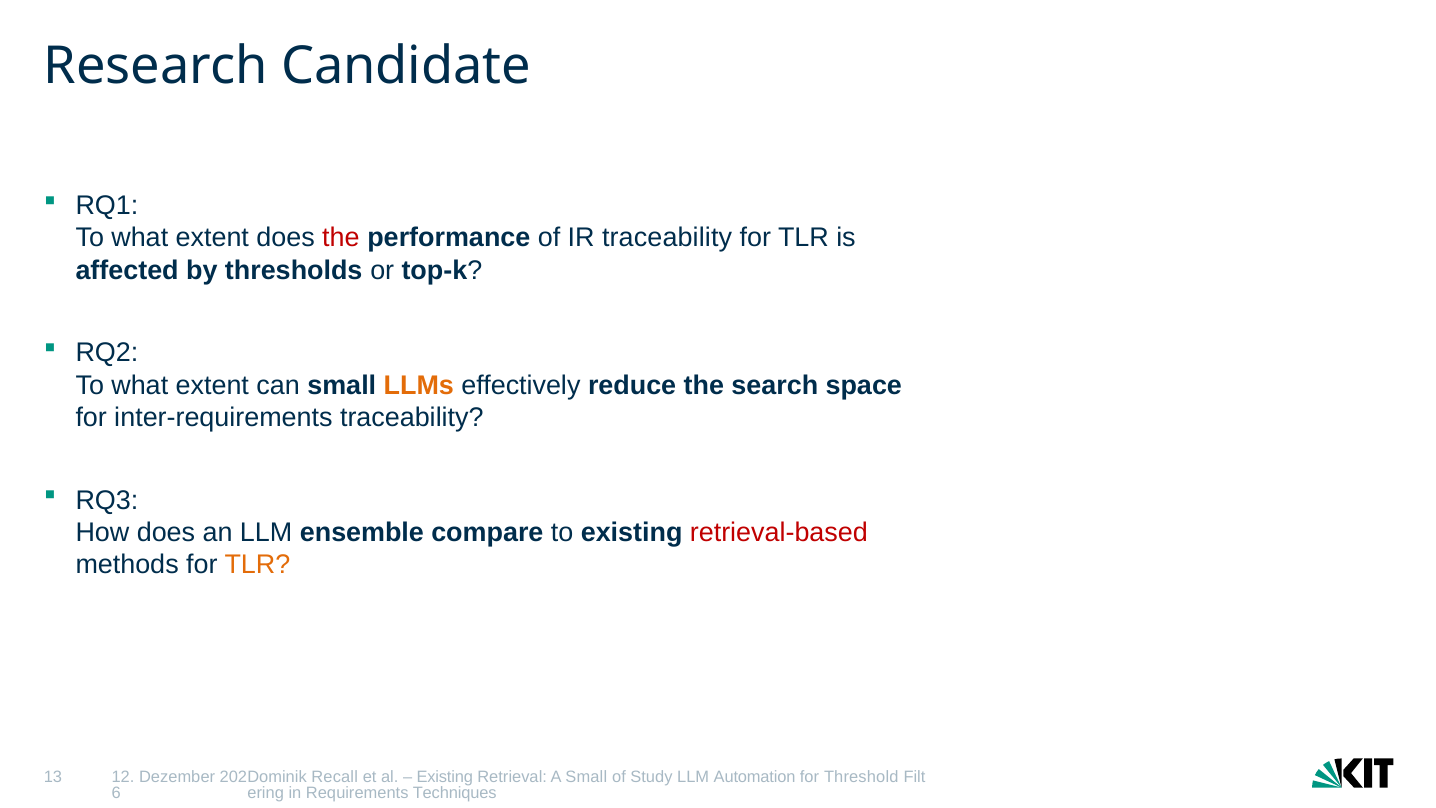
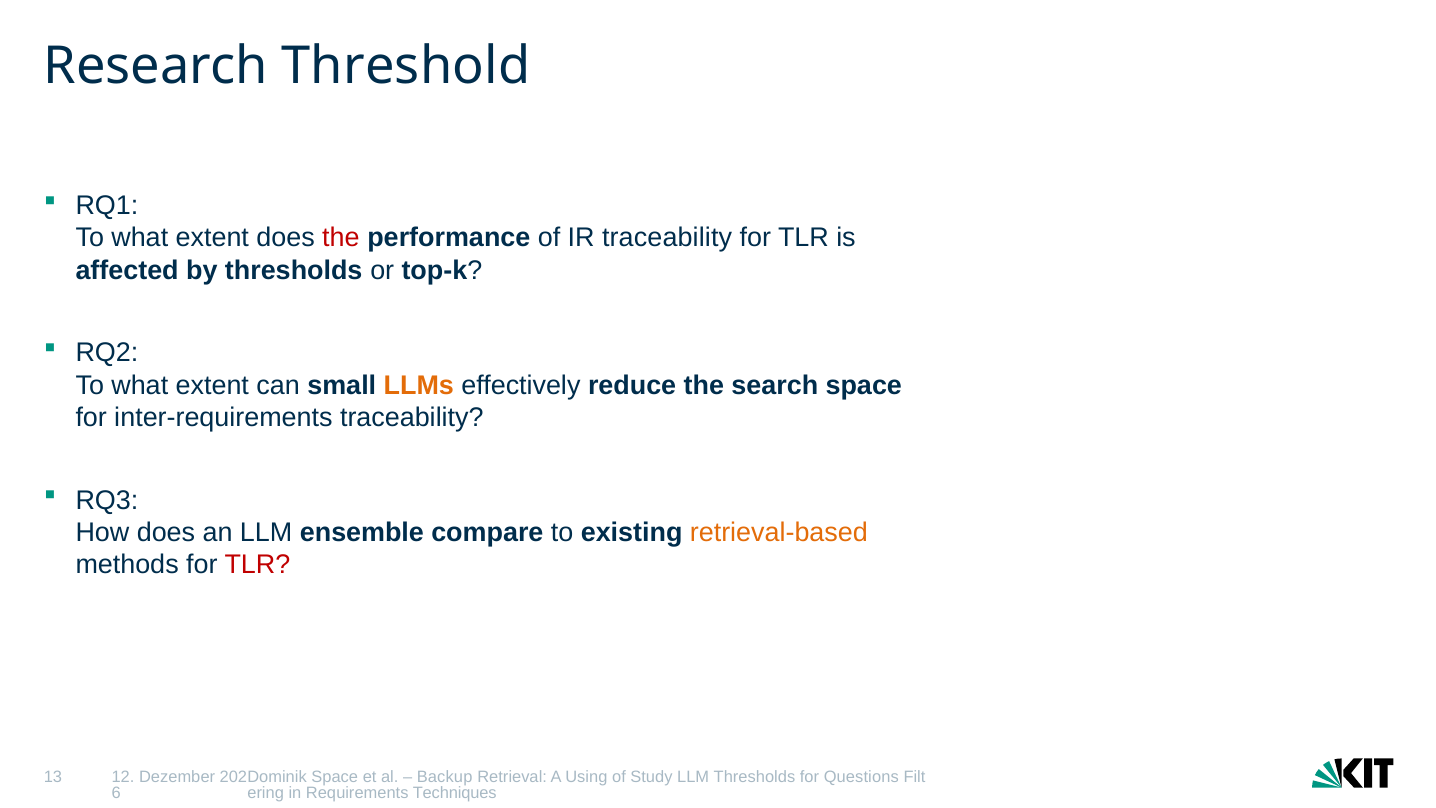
Candidate: Candidate -> Threshold
retrieval-based colour: red -> orange
TLR at (257, 565) colour: orange -> red
Dominik Recall: Recall -> Space
Existing at (445, 777): Existing -> Backup
A Small: Small -> Using
LLM Automation: Automation -> Thresholds
Threshold: Threshold -> Questions
